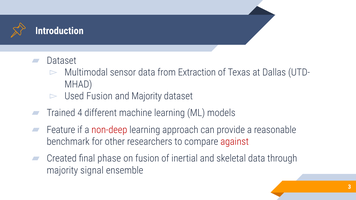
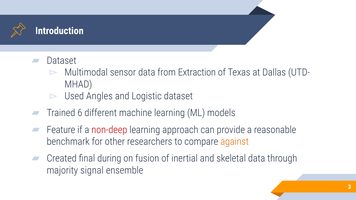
Used Fusion: Fusion -> Angles
and Majority: Majority -> Logistic
4: 4 -> 6
against colour: red -> orange
phase: phase -> during
